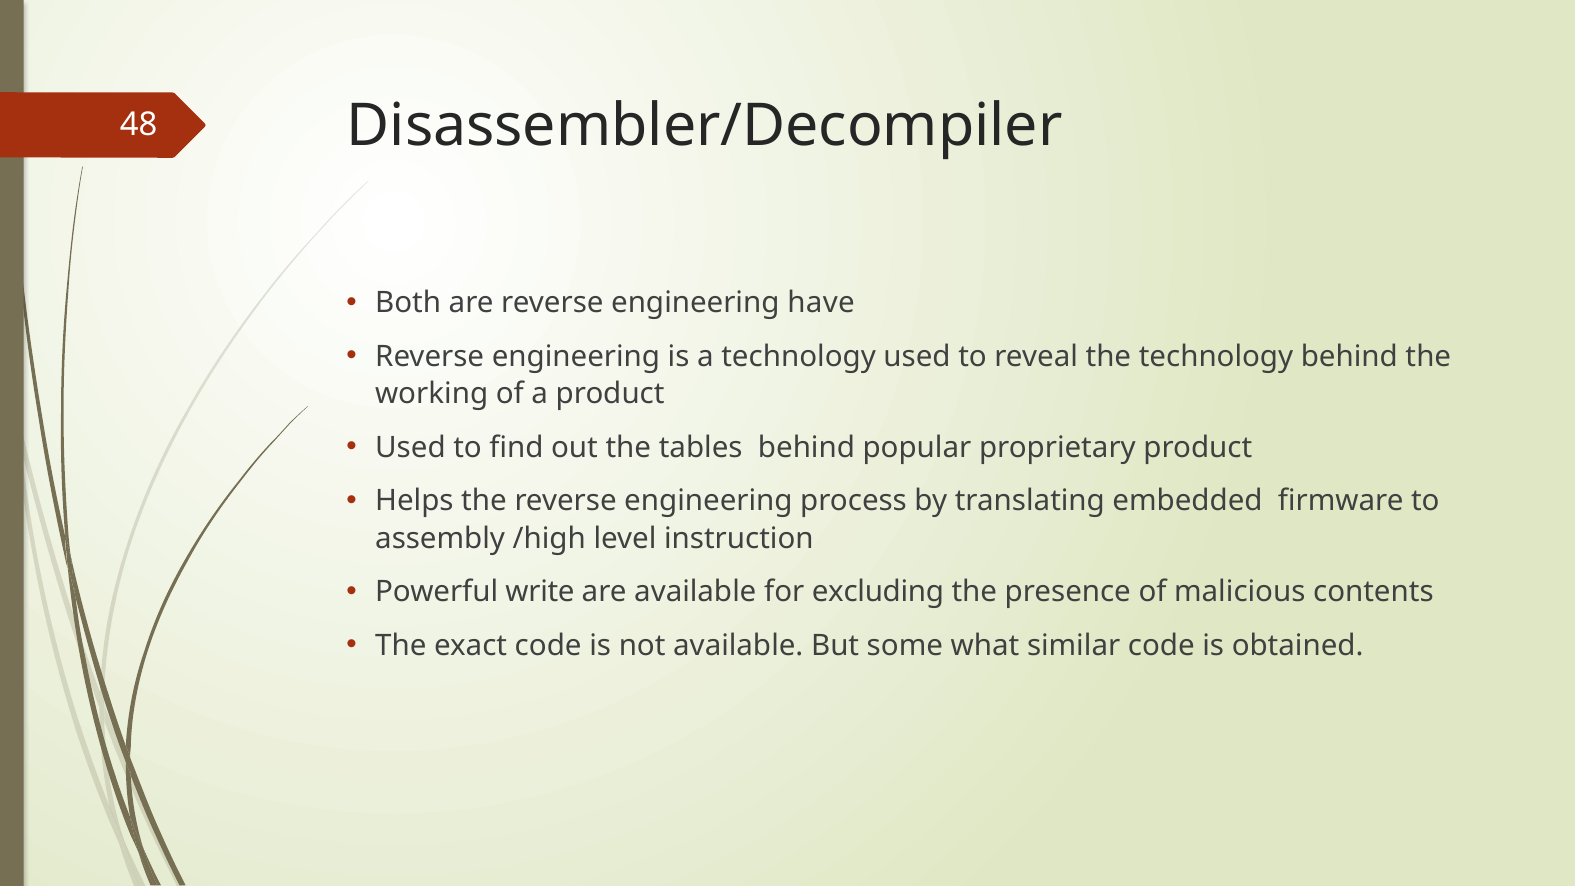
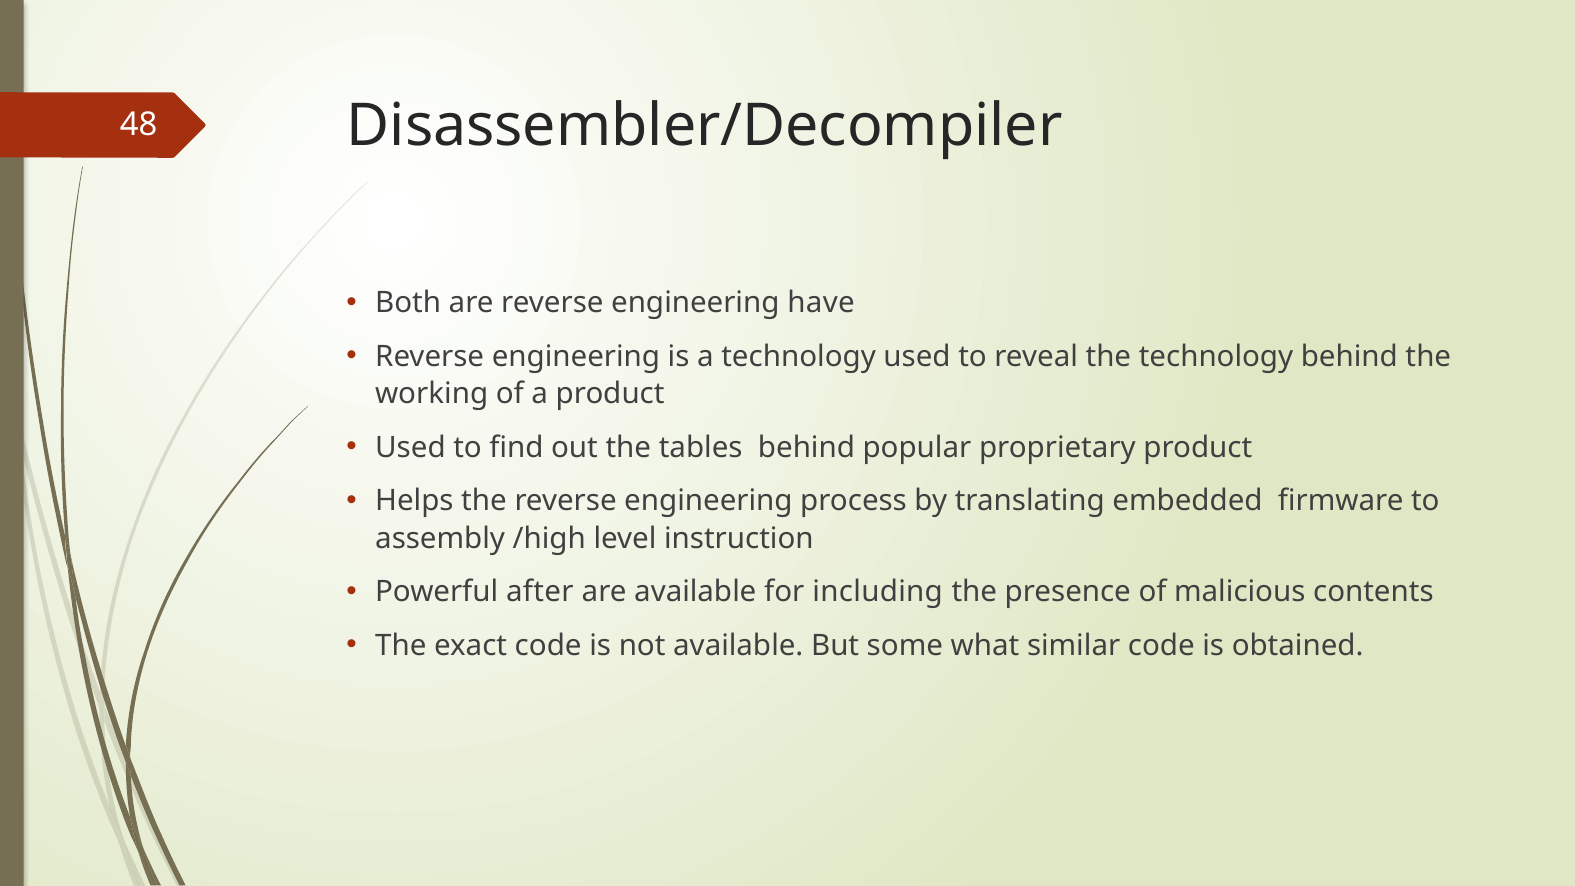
write: write -> after
excluding: excluding -> including
